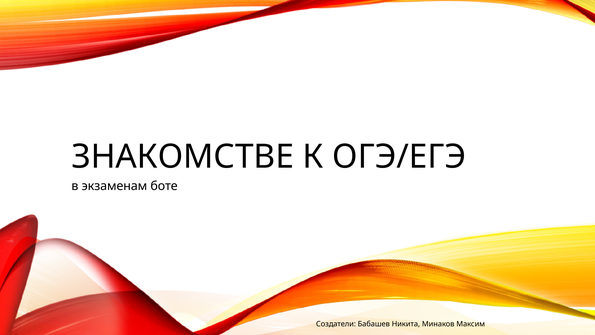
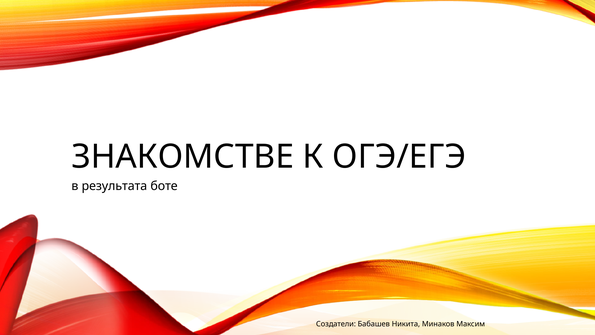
экзаменам: экзаменам -> результата
